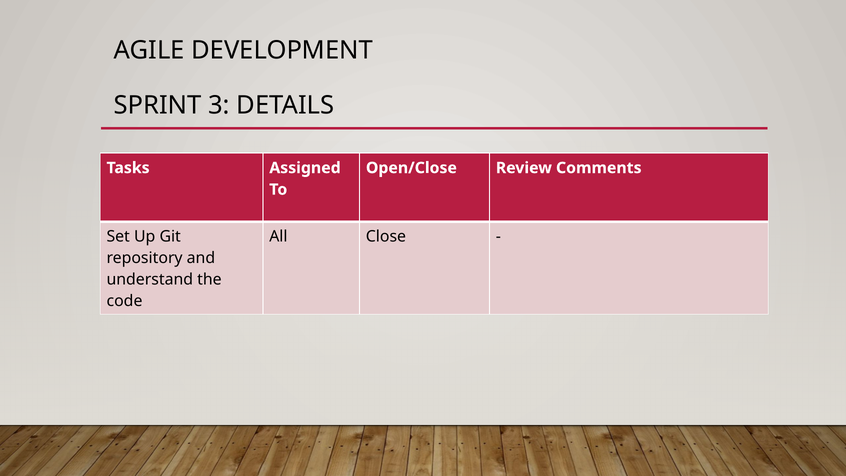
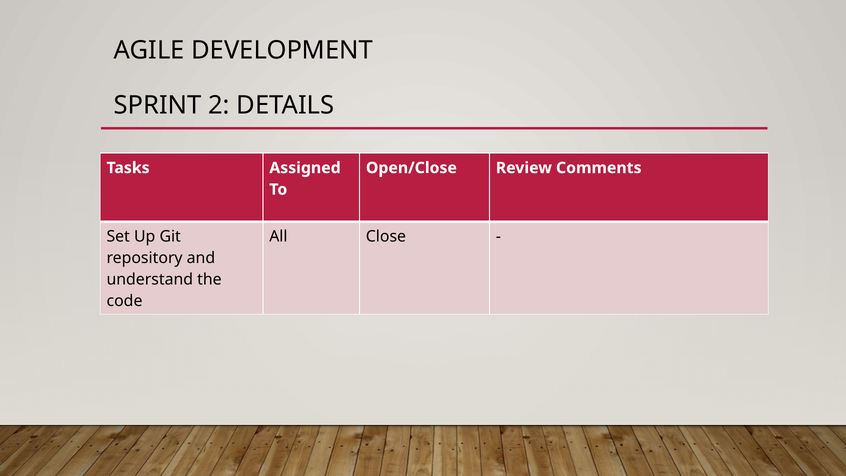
3: 3 -> 2
